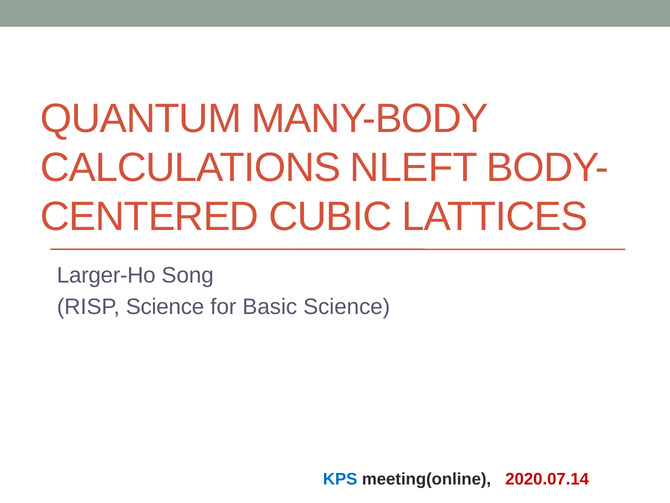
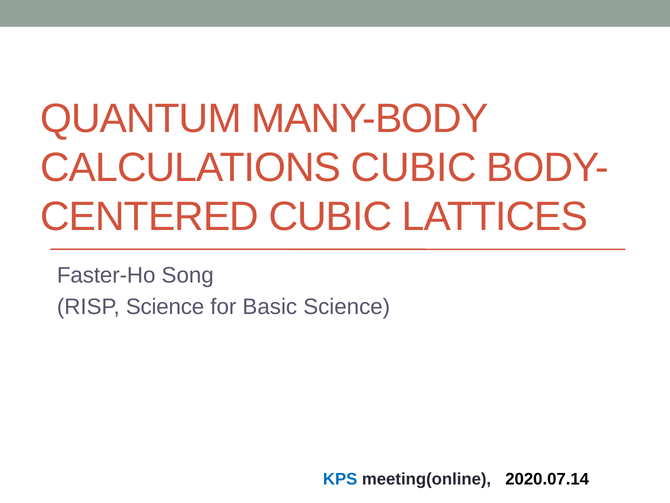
CALCULATIONS NLEFT: NLEFT -> CUBIC
Larger-Ho: Larger-Ho -> Faster-Ho
2020.07.14 colour: red -> black
